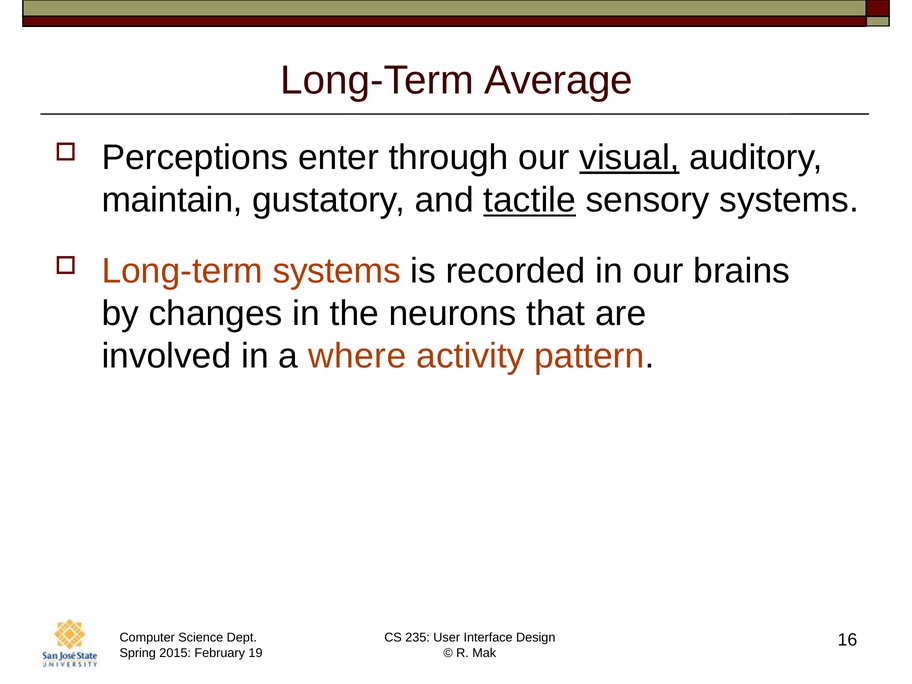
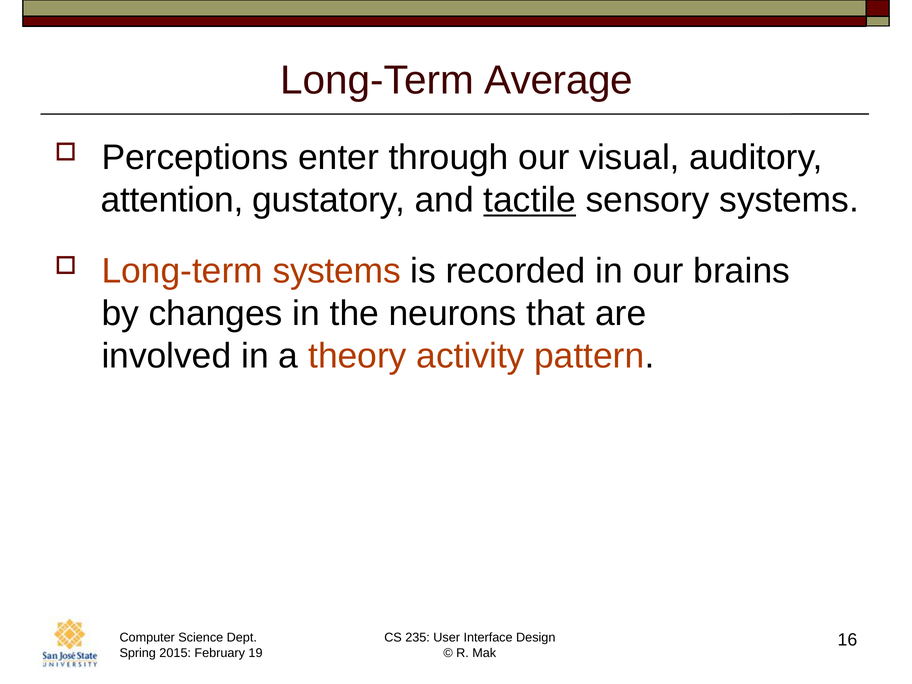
visual underline: present -> none
maintain: maintain -> attention
where: where -> theory
